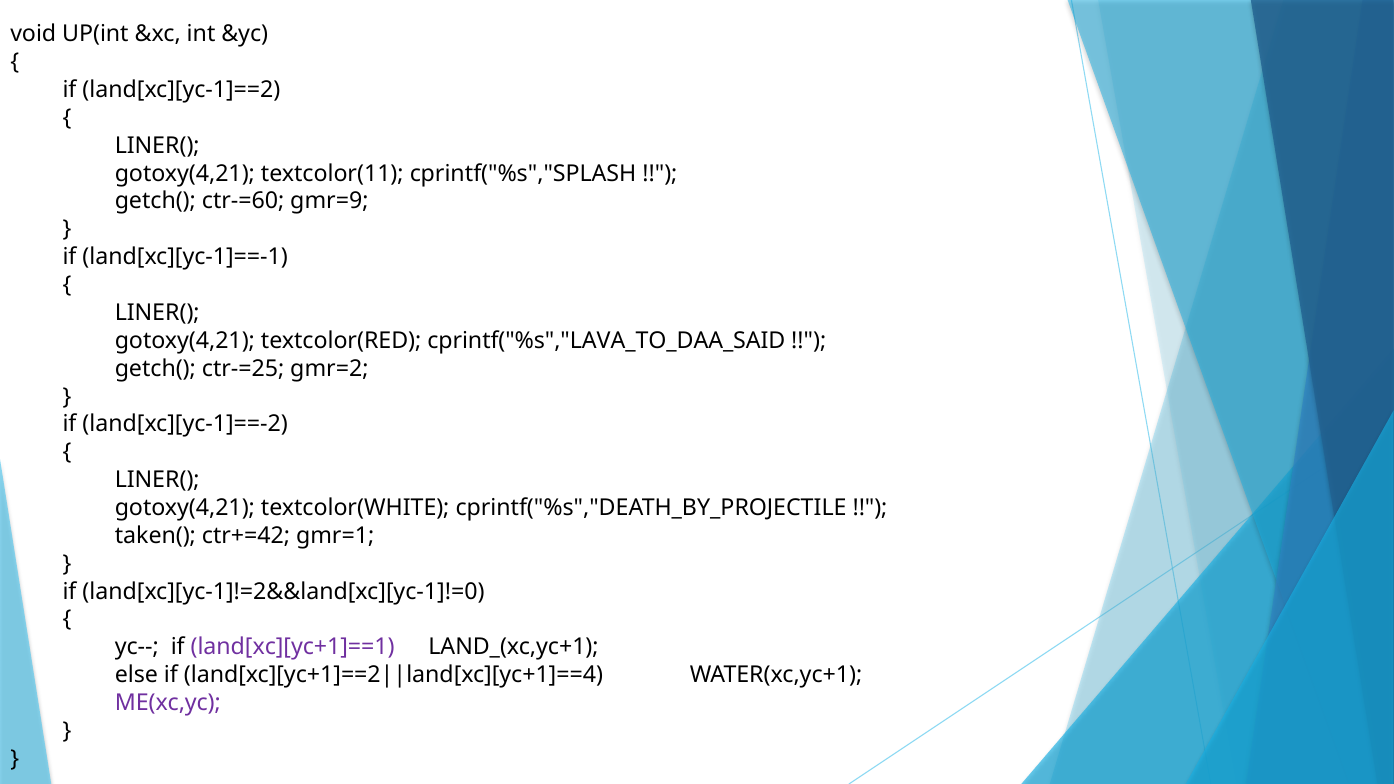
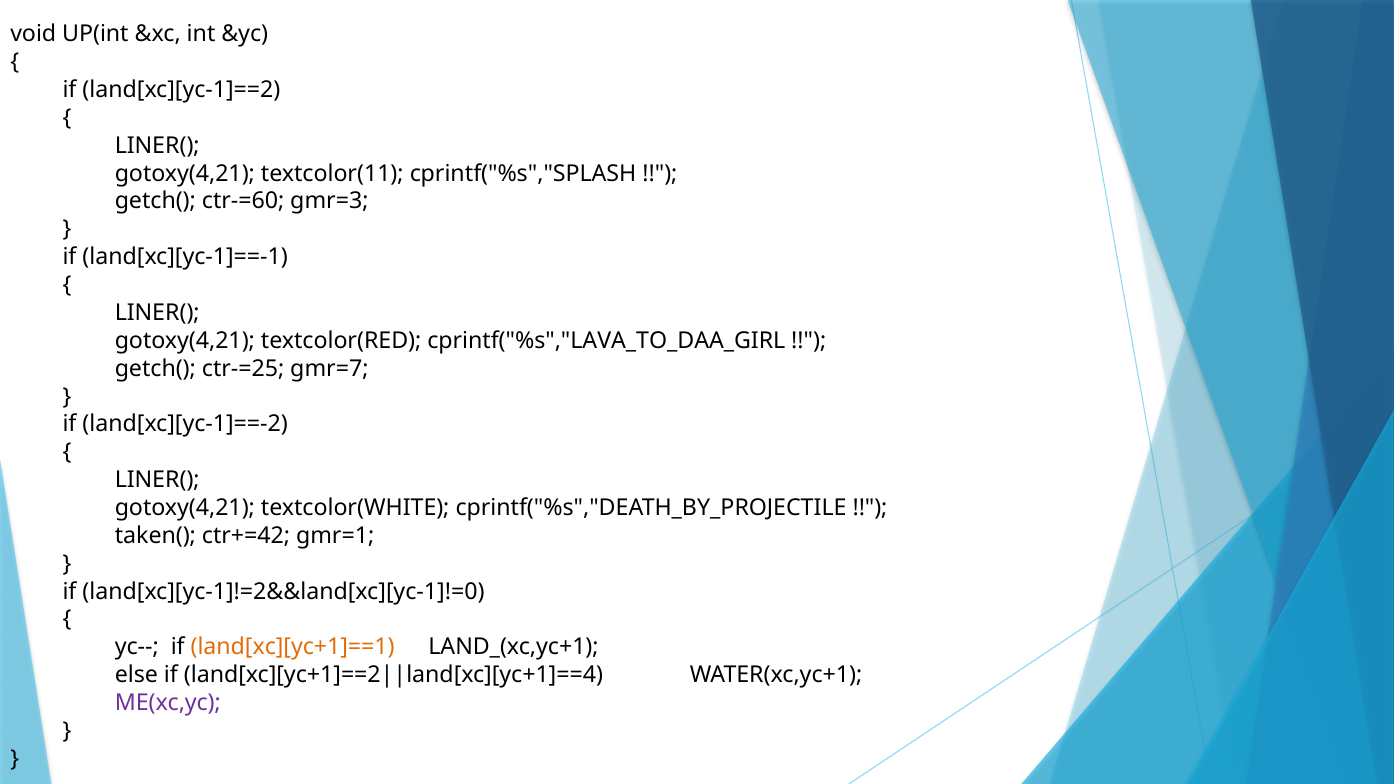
gmr=9: gmr=9 -> gmr=3
cprintf("%s","LAVA_TO_DAA_SAID: cprintf("%s","LAVA_TO_DAA_SAID -> cprintf("%s","LAVA_TO_DAA_GIRL
gmr=2: gmr=2 -> gmr=7
land[xc][yc+1]==1 colour: purple -> orange
